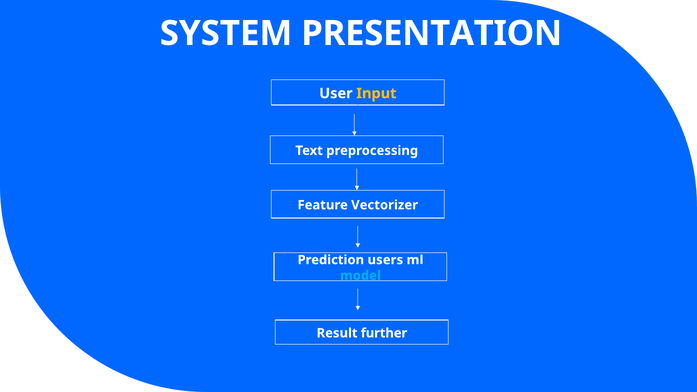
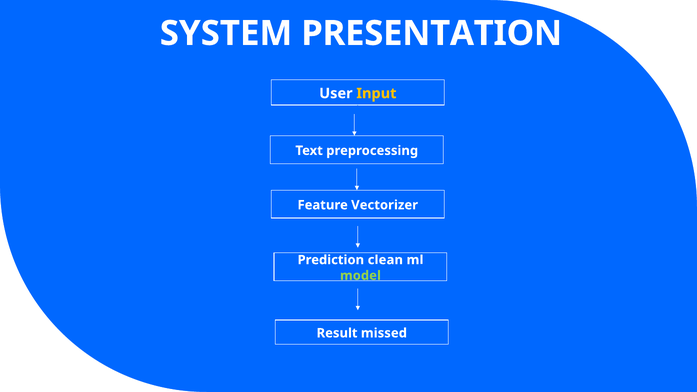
users: users -> clean
model colour: light blue -> light green
further: further -> missed
